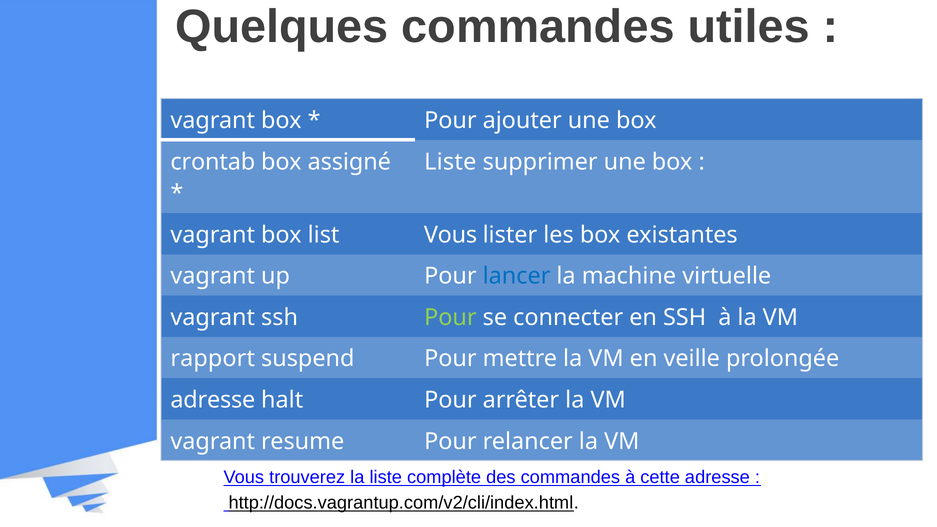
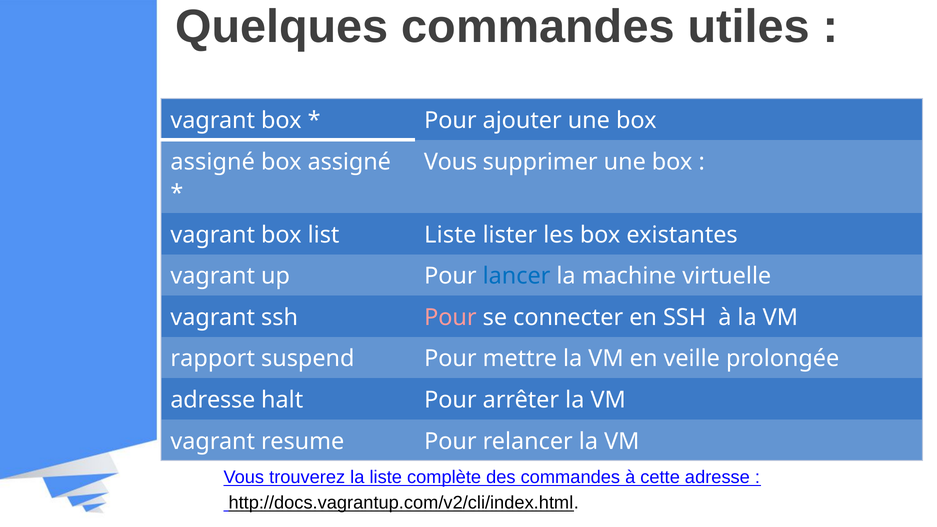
crontab at (213, 162): crontab -> assigné
Liste at (450, 162): Liste -> Vous
list Vous: Vous -> Liste
Pour at (450, 318) colour: light green -> pink
